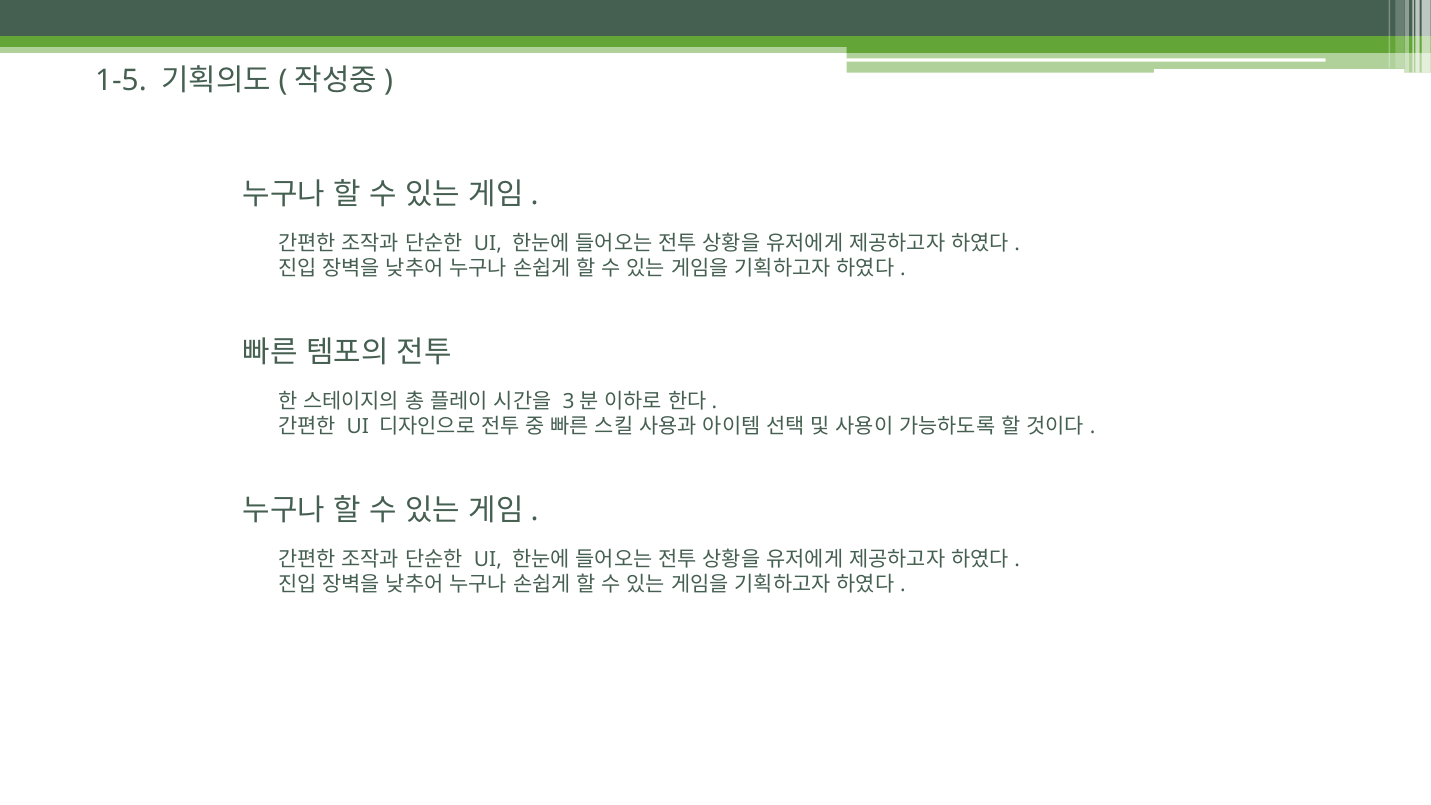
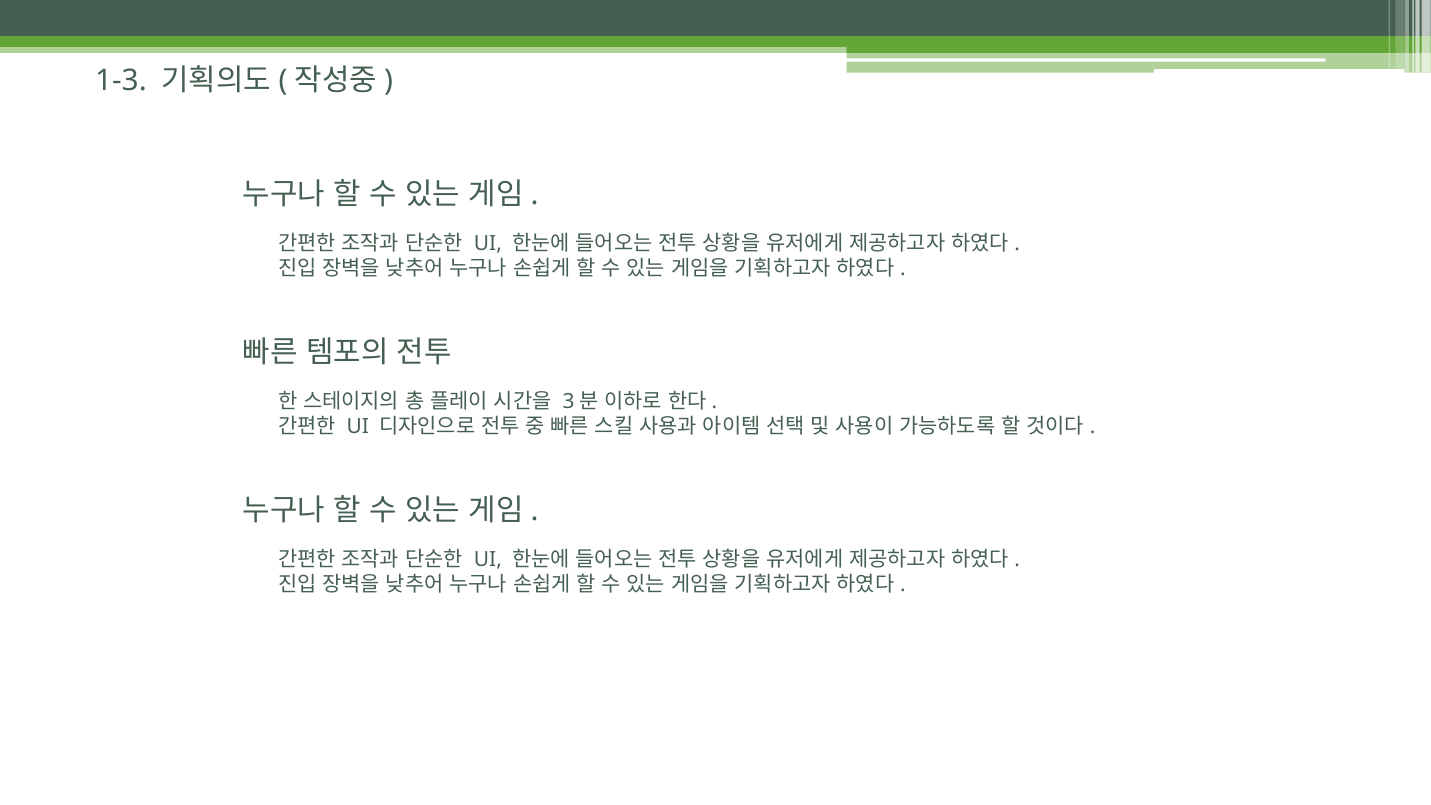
1-5: 1-5 -> 1-3
